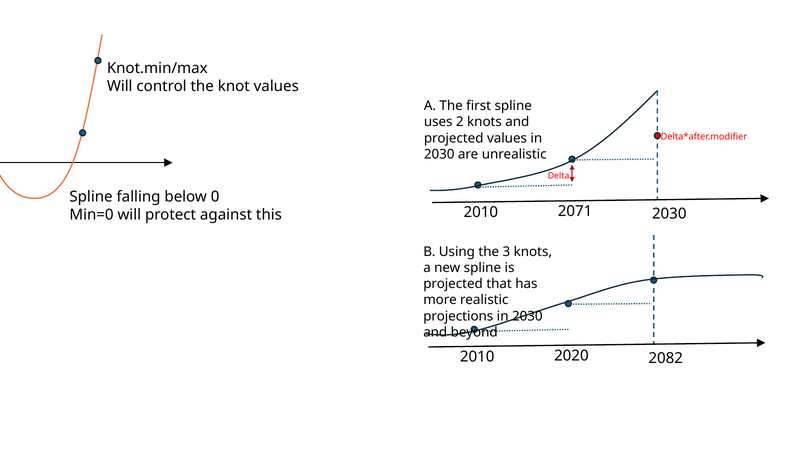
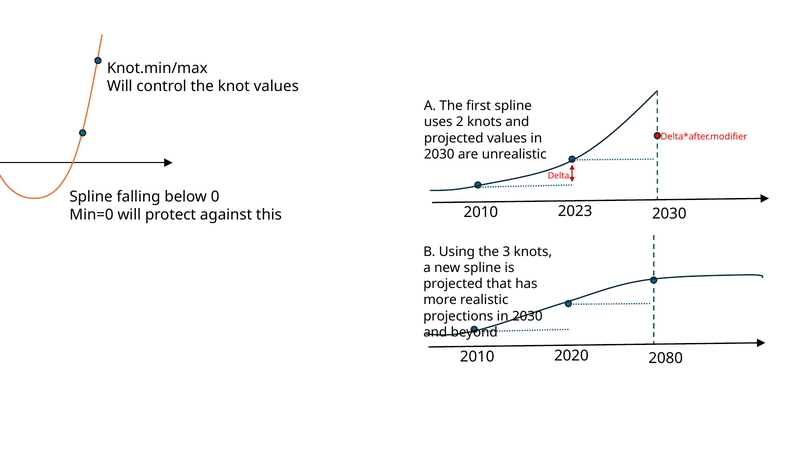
2071: 2071 -> 2023
2082: 2082 -> 2080
